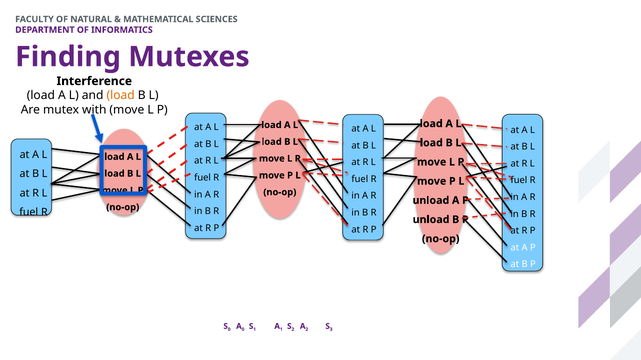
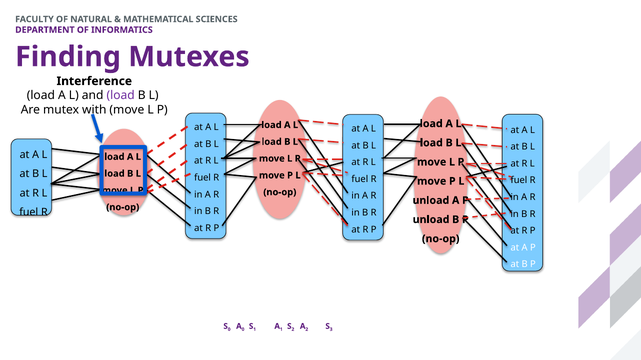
load at (121, 96) colour: orange -> purple
